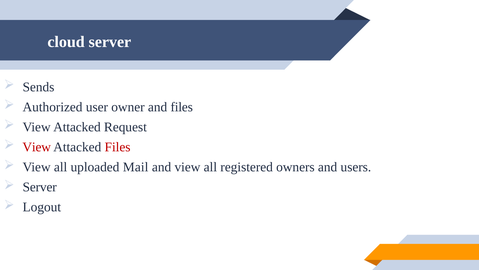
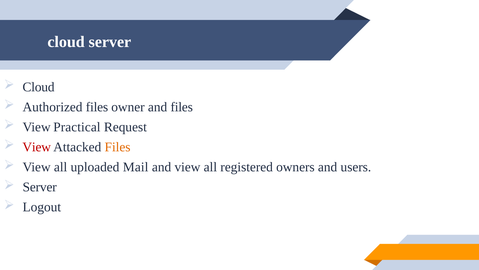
Sends at (38, 87): Sends -> Cloud
Authorized user: user -> files
Attacked at (77, 127): Attacked -> Practical
Files at (118, 147) colour: red -> orange
